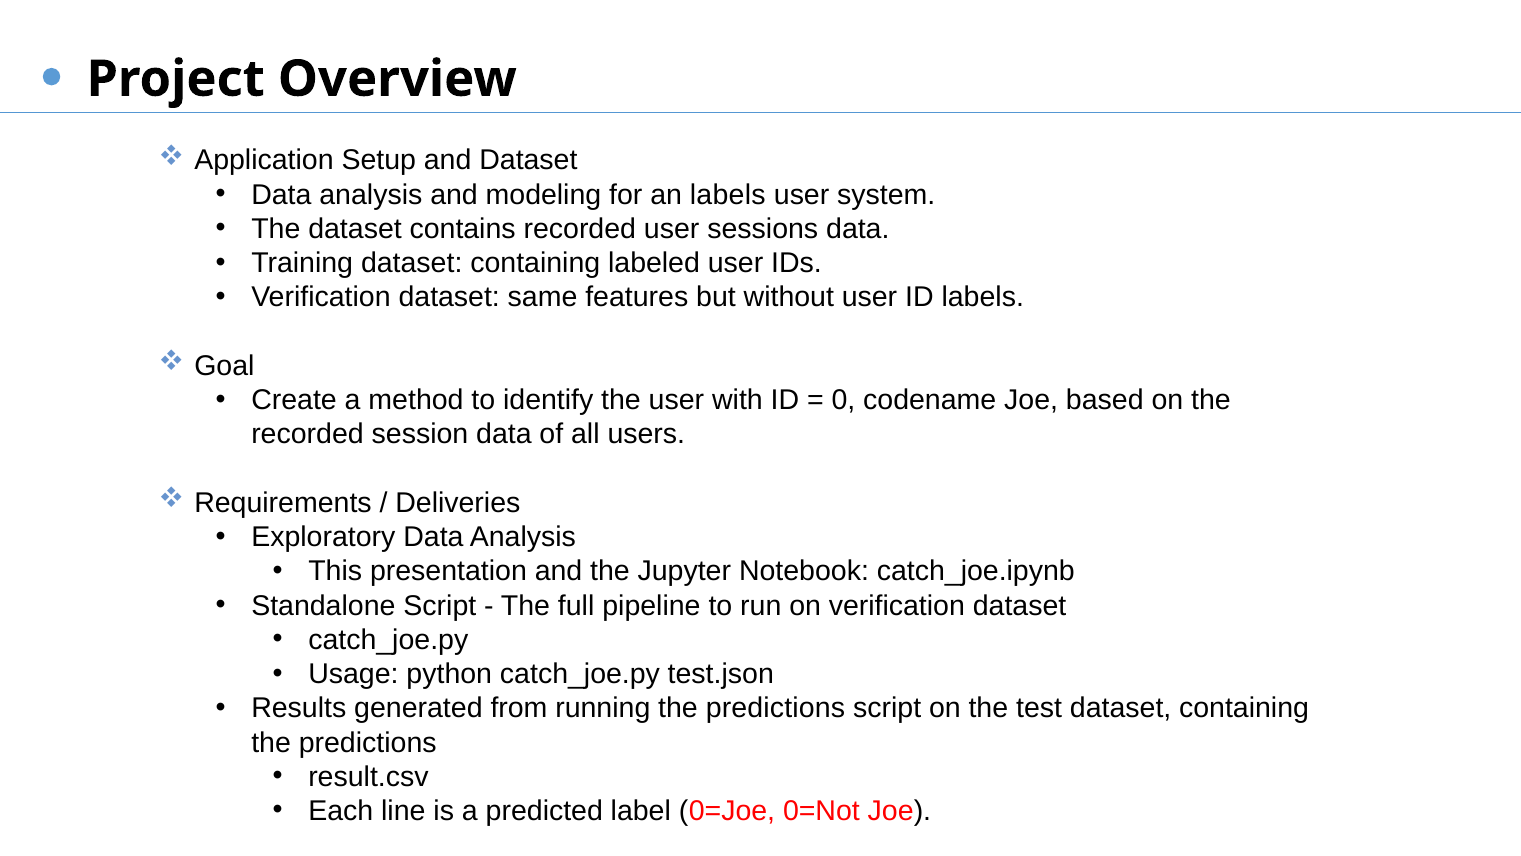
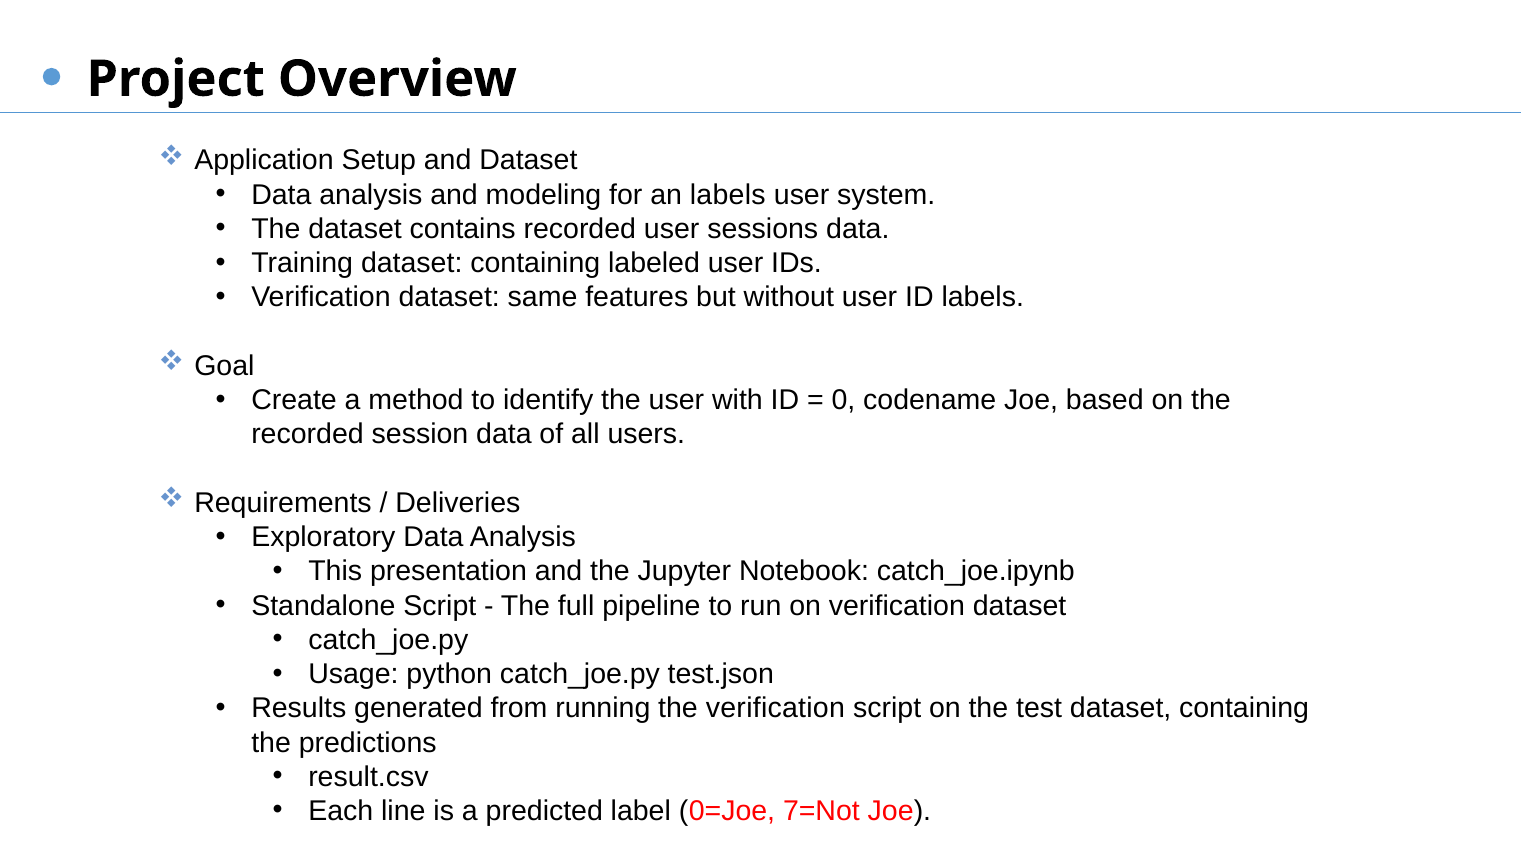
running the predictions: predictions -> verification
0=Not: 0=Not -> 7=Not
